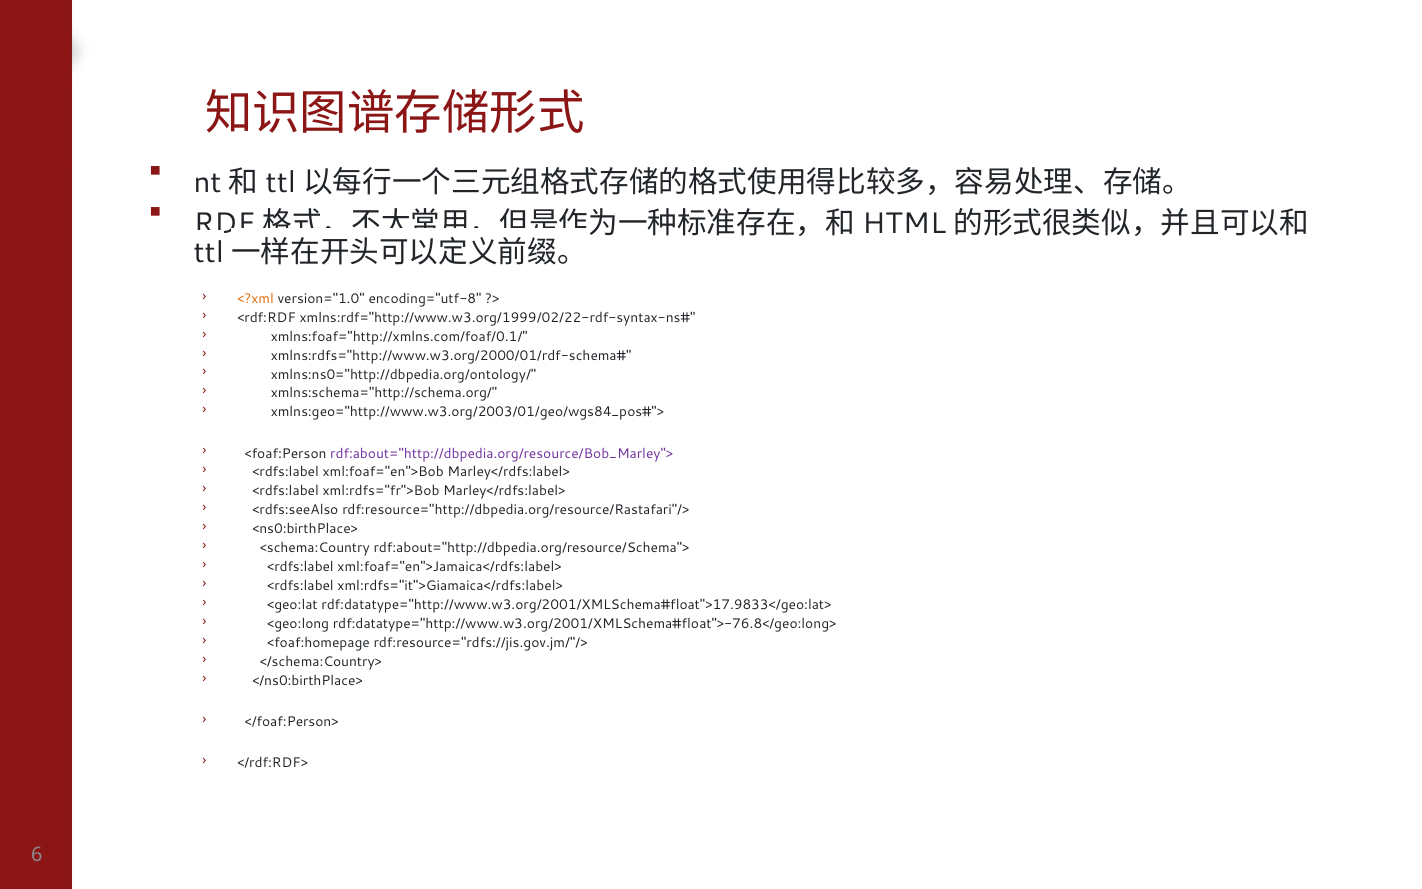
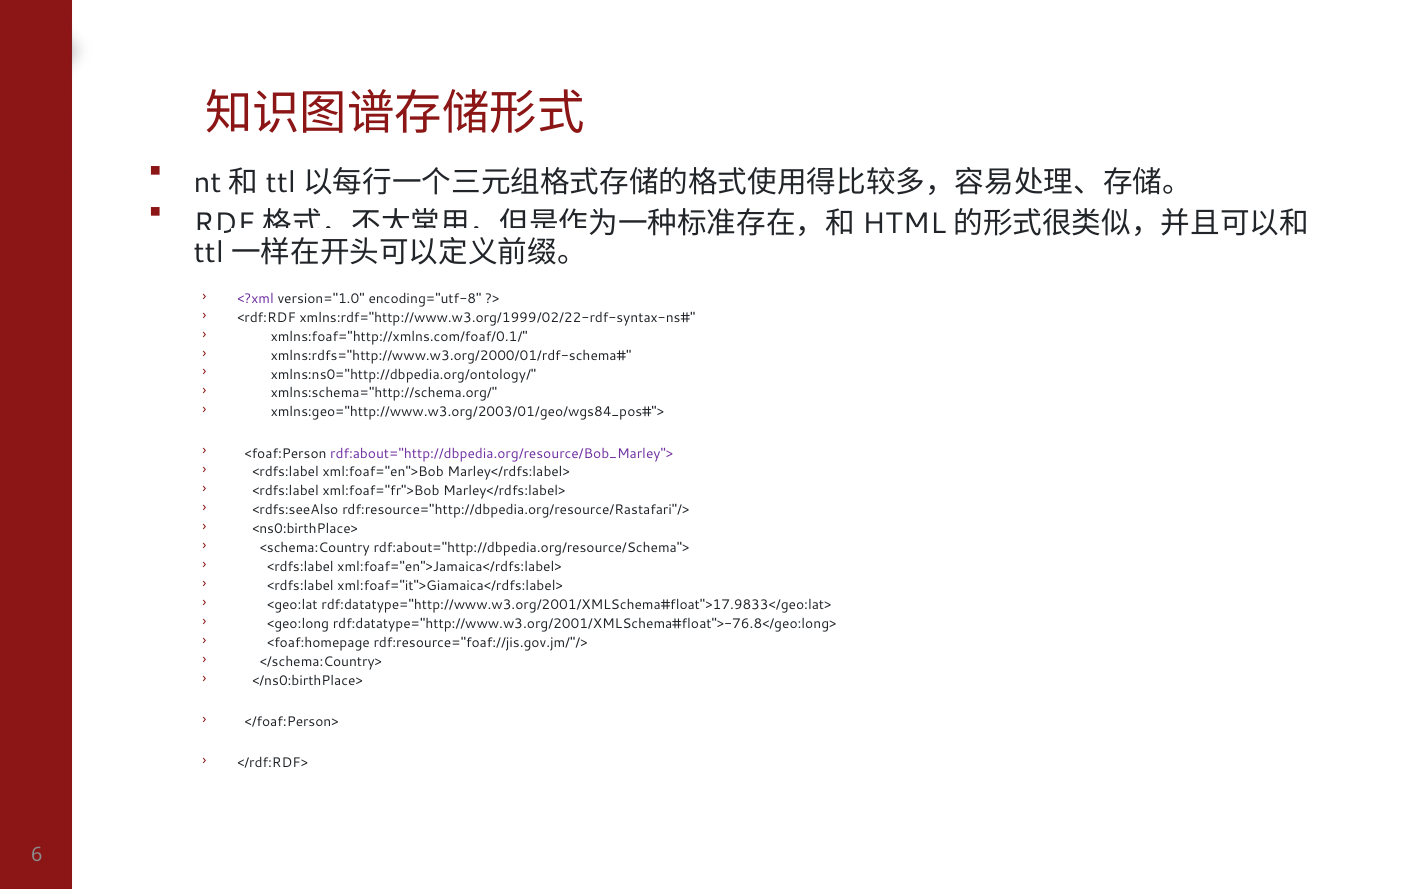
<?xml colour: orange -> purple
xml:rdfs="fr">Bob: xml:rdfs="fr">Bob -> xml:foaf="fr">Bob
xml:rdfs="it">Giamaica</rdfs:label>: xml:rdfs="it">Giamaica</rdfs:label> -> xml:foaf="it">Giamaica</rdfs:label>
rdf:resource="rdfs://jis.gov.jm/"/>: rdf:resource="rdfs://jis.gov.jm/"/> -> rdf:resource="foaf://jis.gov.jm/"/>
